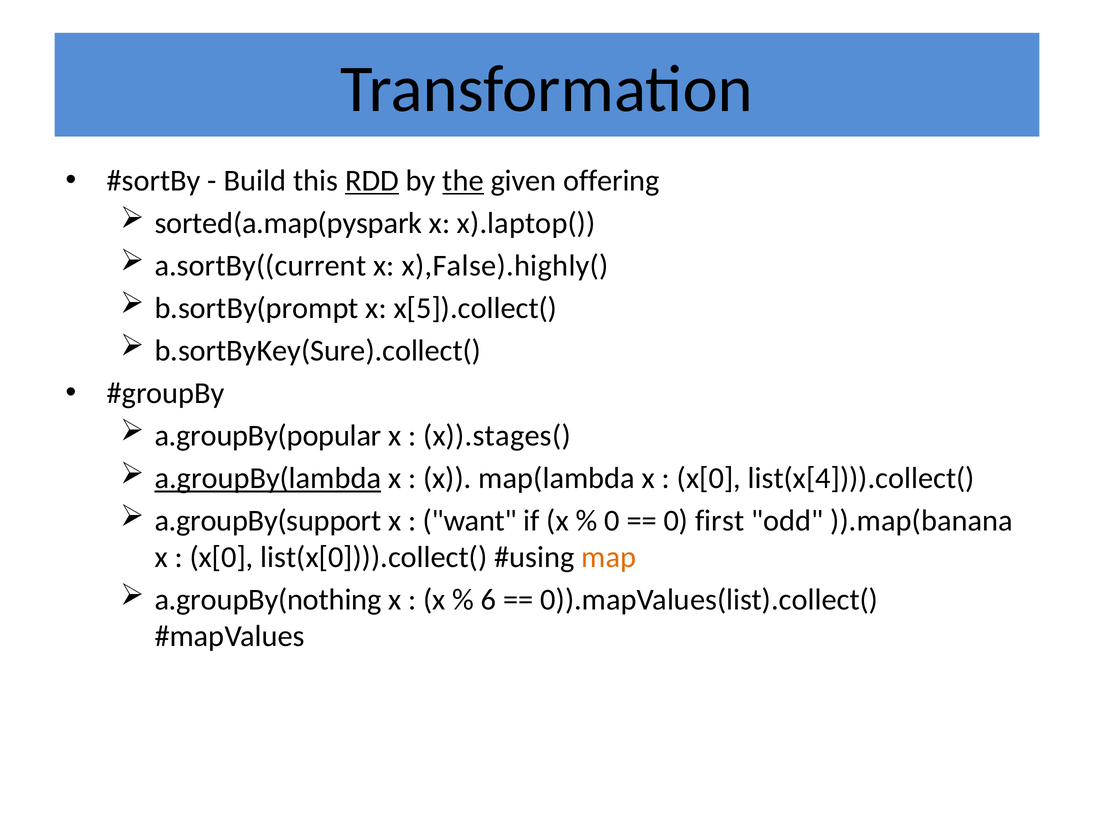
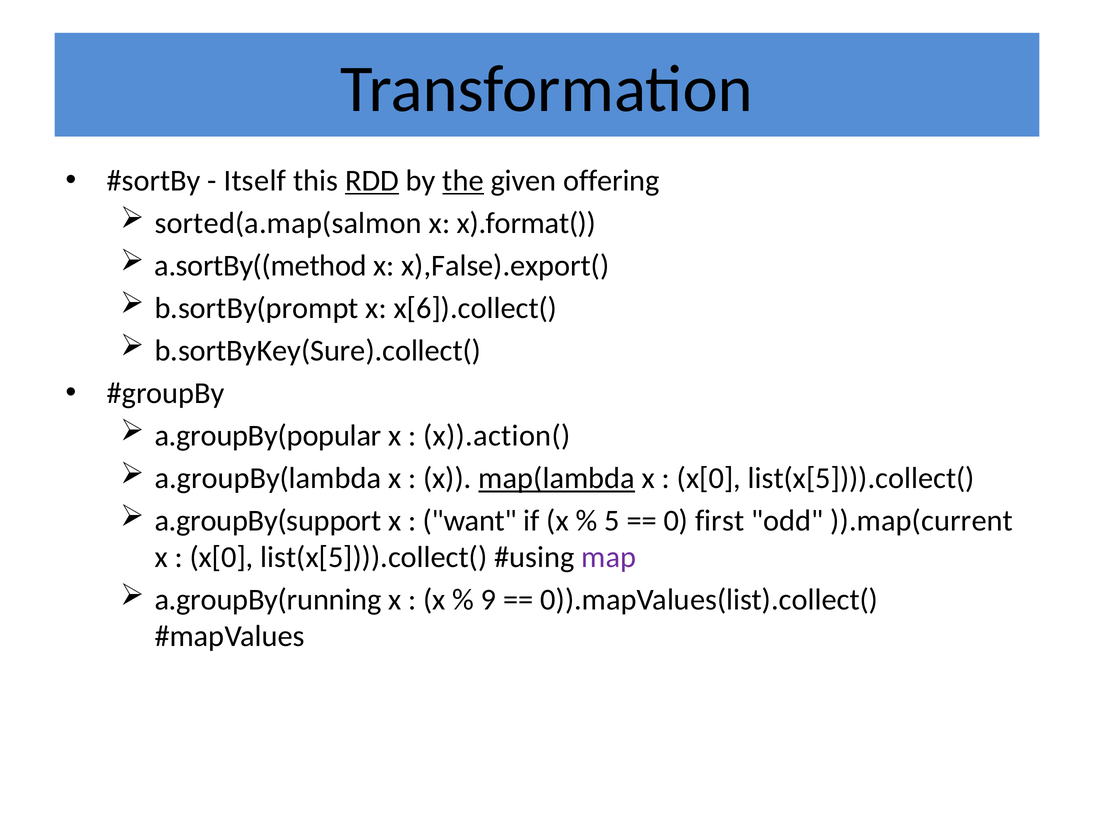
Build: Build -> Itself
sorted(a.map(pyspark: sorted(a.map(pyspark -> sorted(a.map(salmon
x).laptop(: x).laptop( -> x).format(
a.sortBy((current: a.sortBy((current -> a.sortBy((method
x),False).highly(: x),False).highly( -> x),False).export(
x[5]).collect(: x[5]).collect( -> x[6]).collect(
x)).stages(: x)).stages( -> x)).action(
a.groupBy(lambda underline: present -> none
map(lambda underline: none -> present
list(x[4]))).collect( at (861, 479): list(x[4]))).collect( -> list(x[5]))).collect(
0 at (612, 521): 0 -> 5
)).map(banana: )).map(banana -> )).map(current
list(x[0]))).collect( at (374, 558): list(x[0]))).collect( -> list(x[5]))).collect(
map colour: orange -> purple
a.groupBy(nothing: a.groupBy(nothing -> a.groupBy(running
6: 6 -> 9
